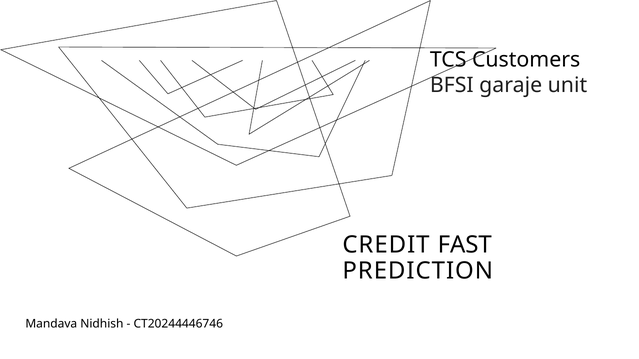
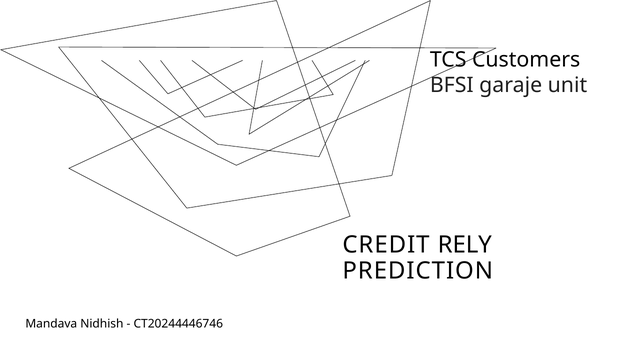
FAST: FAST -> RELY
